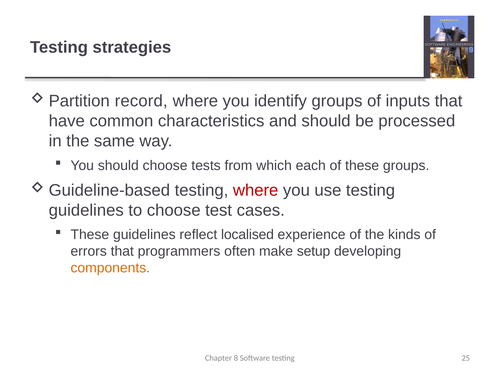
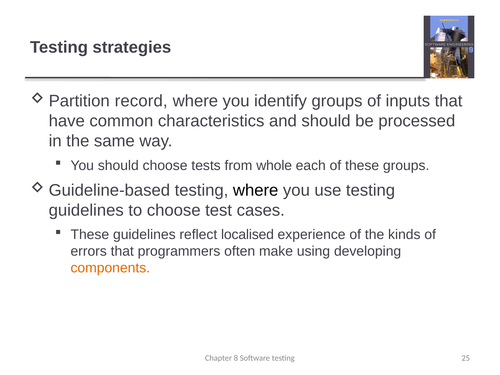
which: which -> whole
where at (256, 190) colour: red -> black
setup: setup -> using
